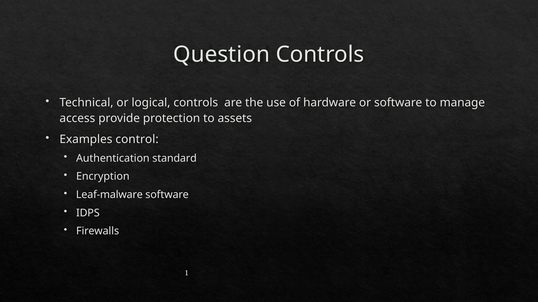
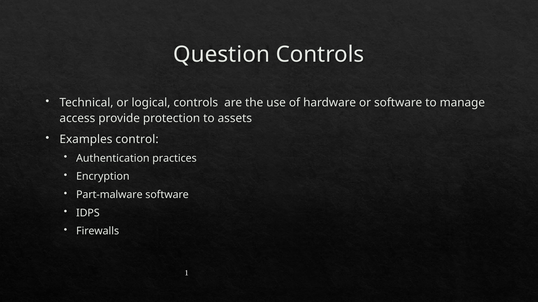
standard: standard -> practices
Leaf-malware: Leaf-malware -> Part-malware
